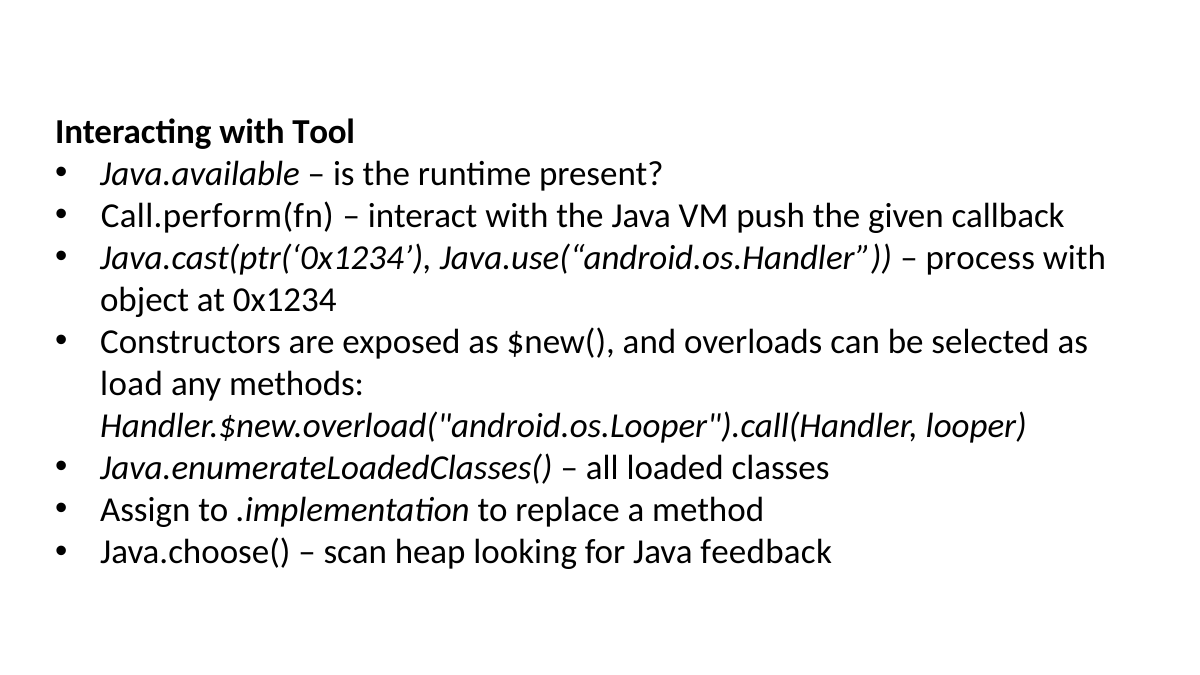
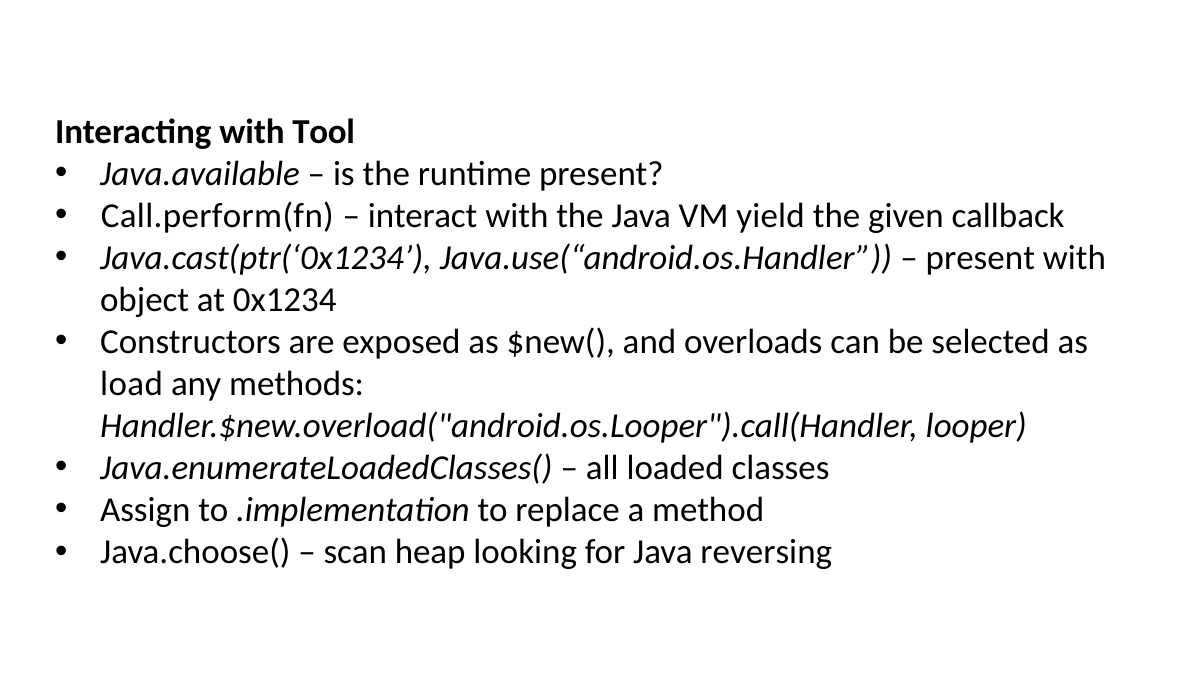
push: push -> yield
process at (980, 258): process -> present
feedback: feedback -> reversing
